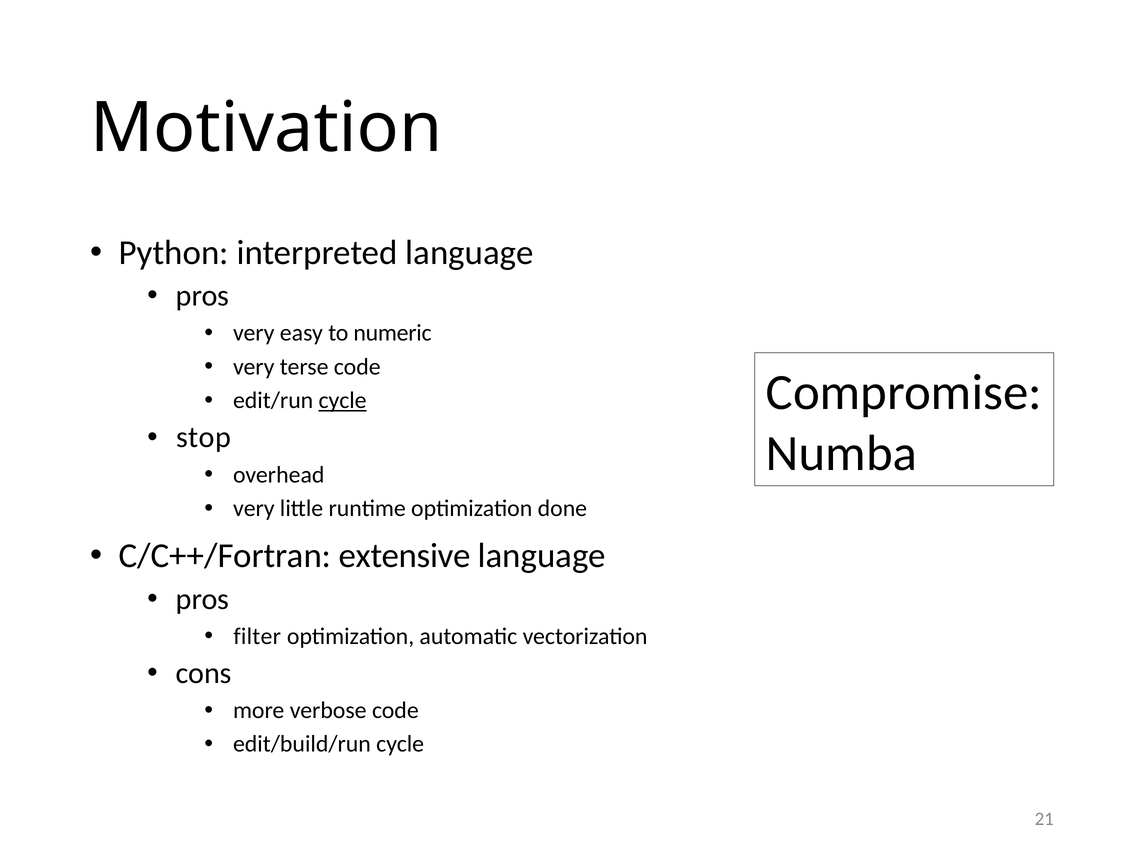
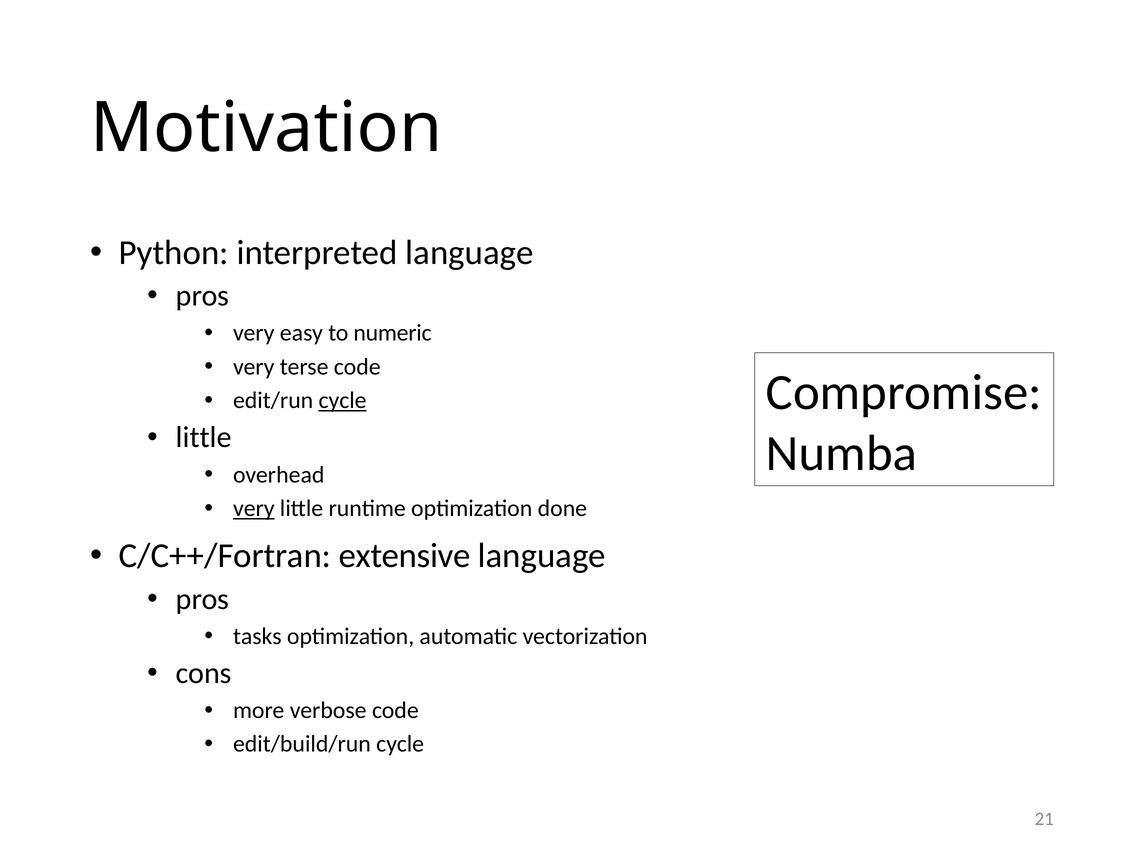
stop at (204, 438): stop -> little
very at (254, 508) underline: none -> present
filter: filter -> tasks
